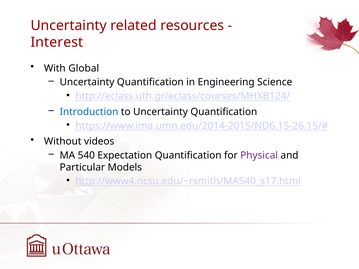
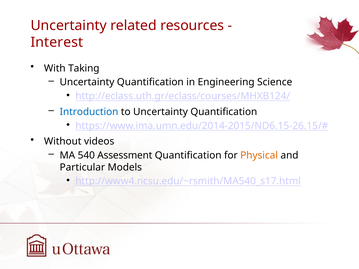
Global: Global -> Taking
Expectation: Expectation -> Assessment
Physical colour: purple -> orange
